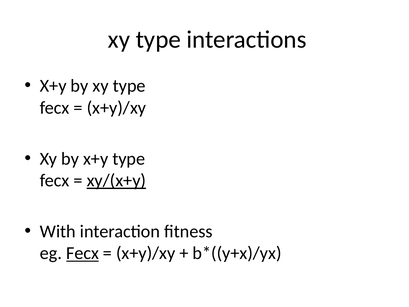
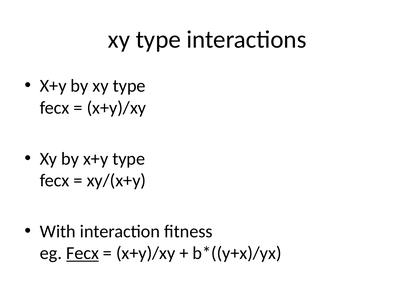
xy/(x+y underline: present -> none
